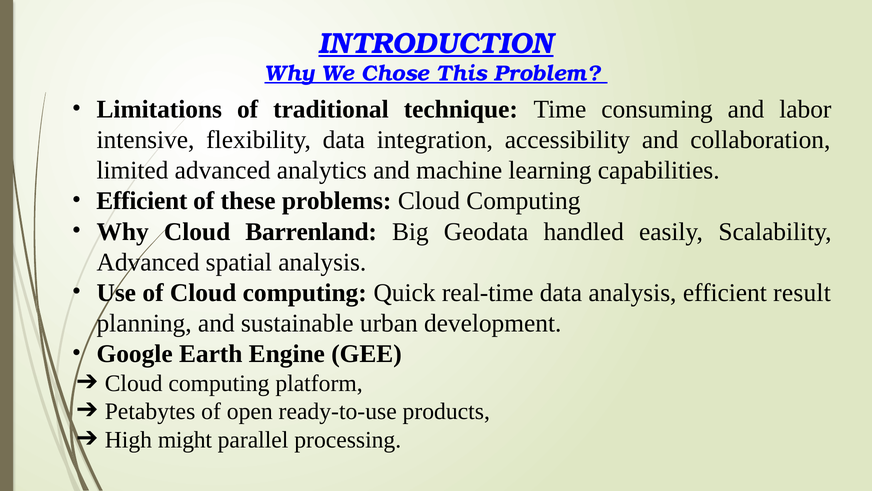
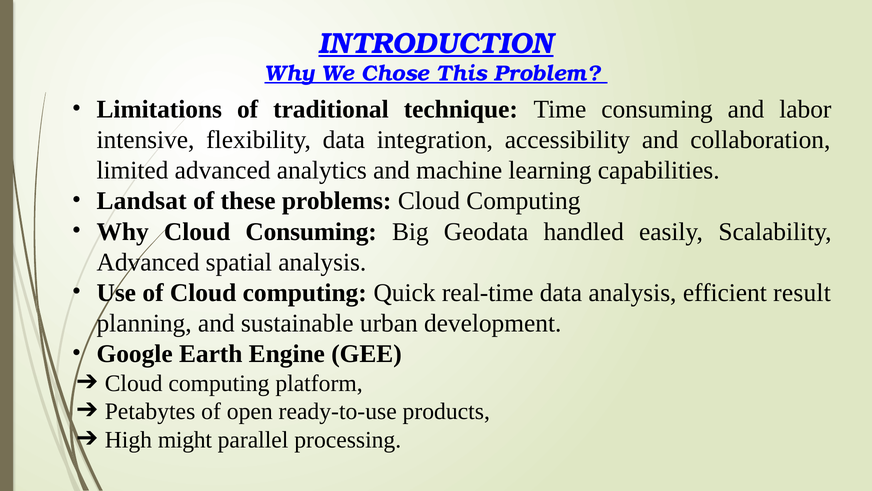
Efficient at (142, 201): Efficient -> Landsat
Cloud Barrenland: Barrenland -> Consuming
